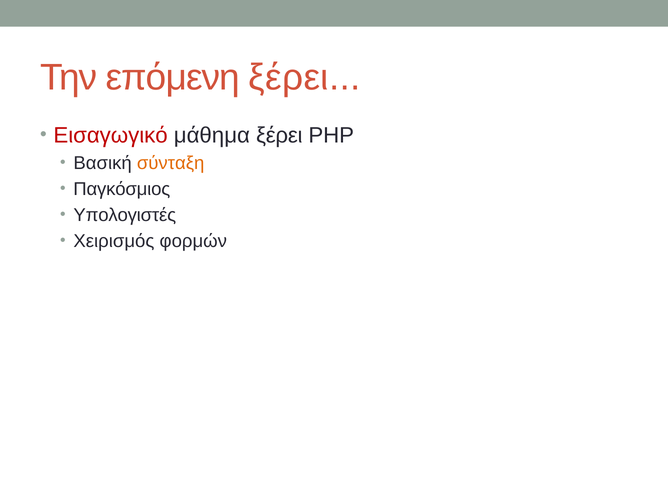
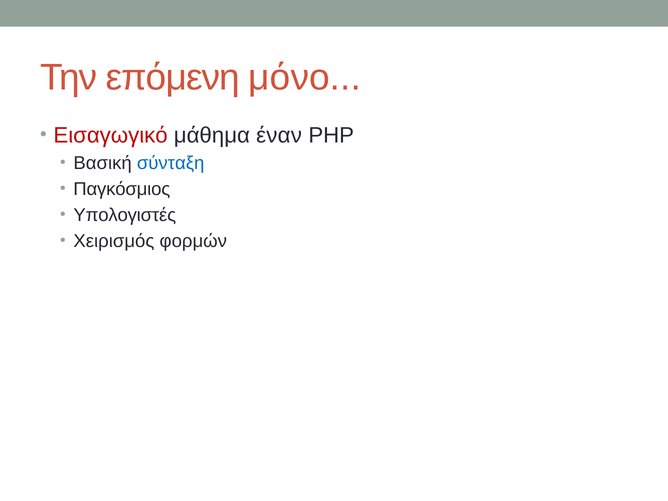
επόμενη ξέρει: ξέρει -> μόνο
μάθημα ξέρει: ξέρει -> έναν
σύνταξη colour: orange -> blue
